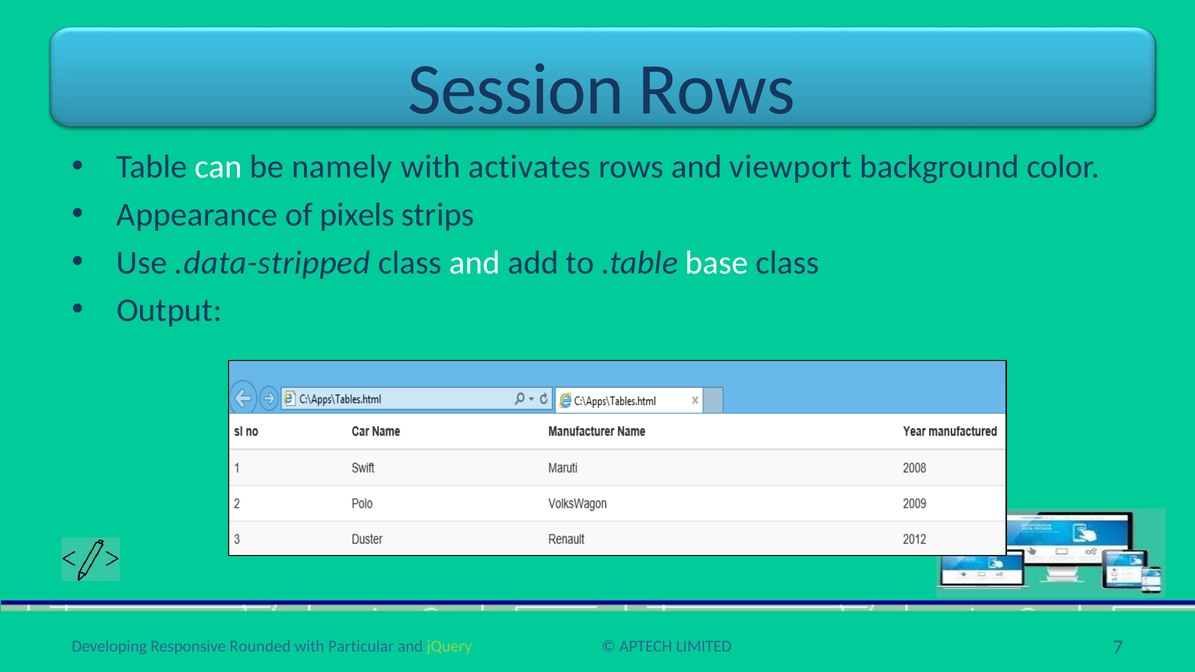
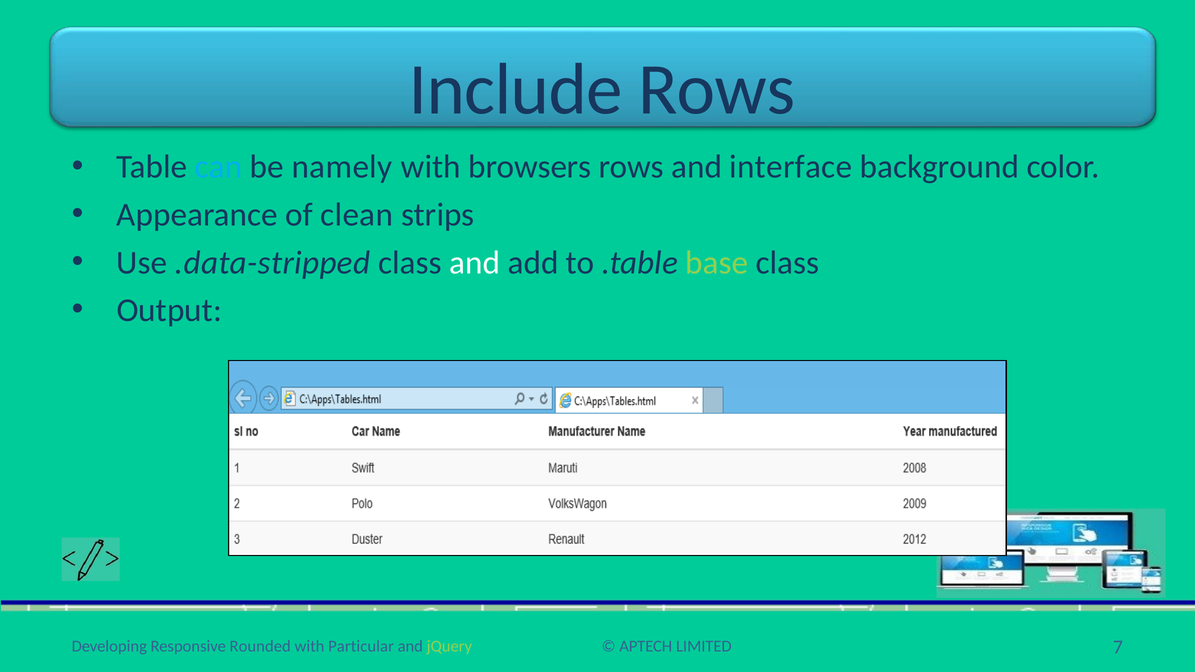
Session: Session -> Include
can colour: white -> light blue
activates: activates -> browsers
viewport: viewport -> interface
pixels: pixels -> clean
base colour: white -> light green
